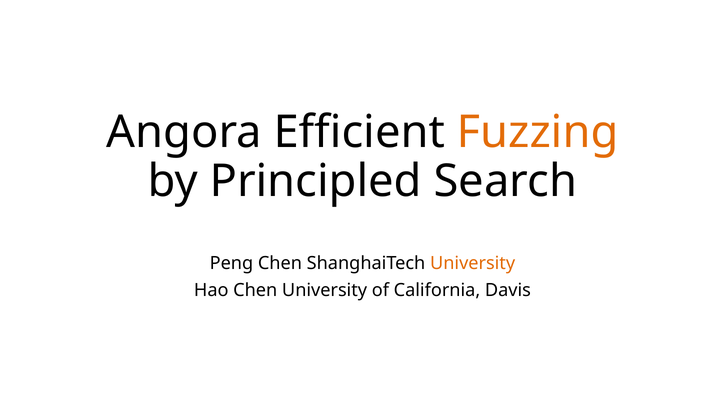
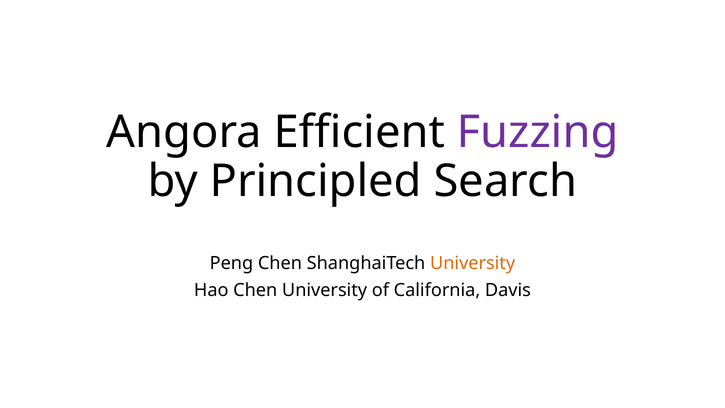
Fuzzing colour: orange -> purple
